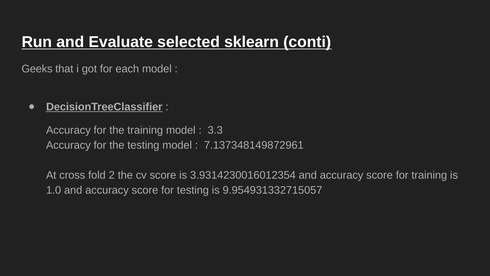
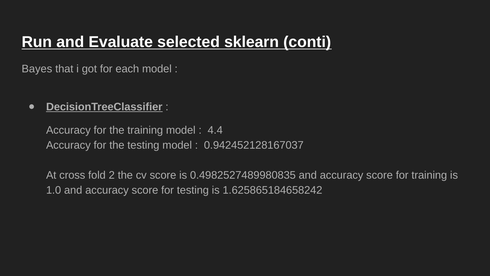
Geeks: Geeks -> Bayes
3.3: 3.3 -> 4.4
7.137348149872961: 7.137348149872961 -> 0.942452128167037
3.9314230016012354: 3.9314230016012354 -> 0.4982527489980835
9.954931332715057: 9.954931332715057 -> 1.625865184658242
